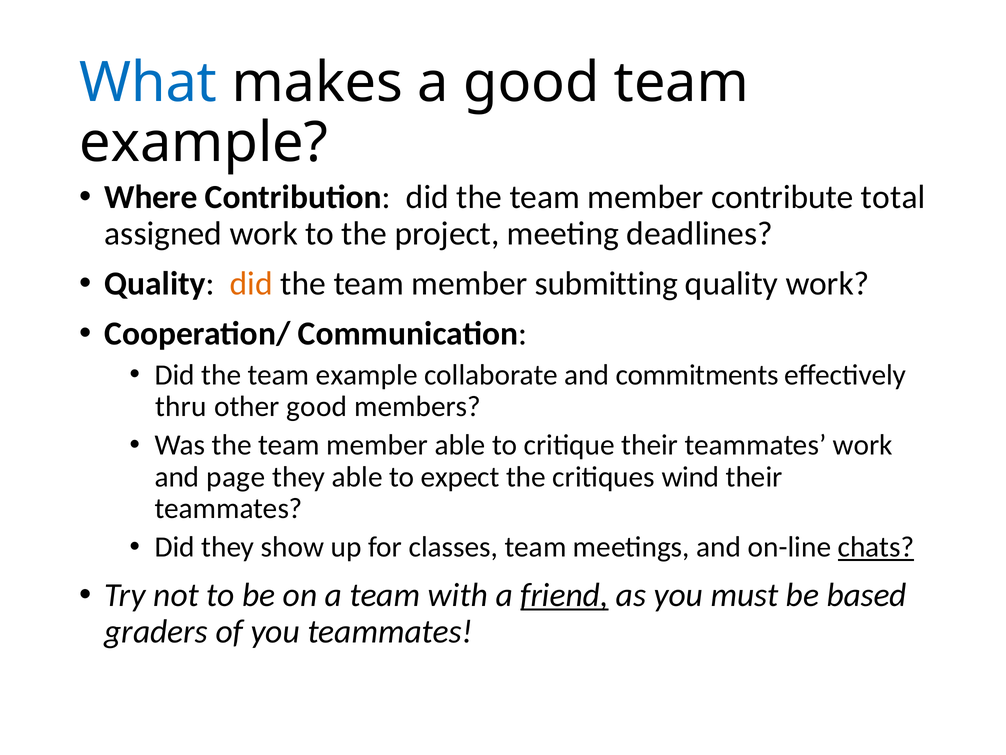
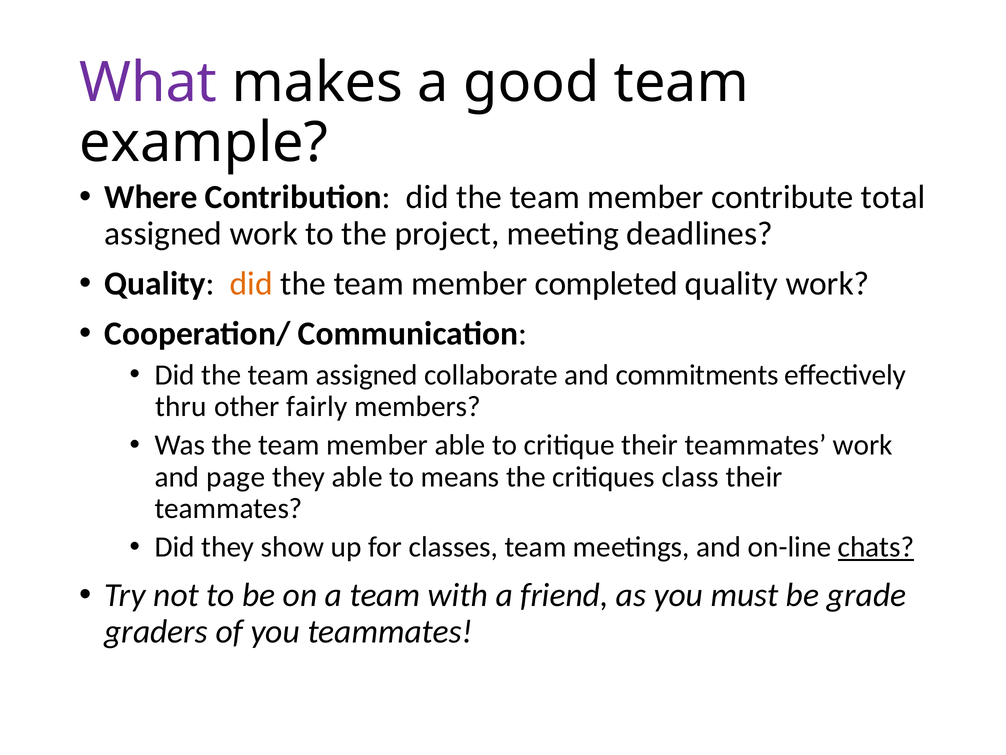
What colour: blue -> purple
submitting: submitting -> completed
the team example: example -> assigned
other good: good -> fairly
expect: expect -> means
wind: wind -> class
friend underline: present -> none
based: based -> grade
